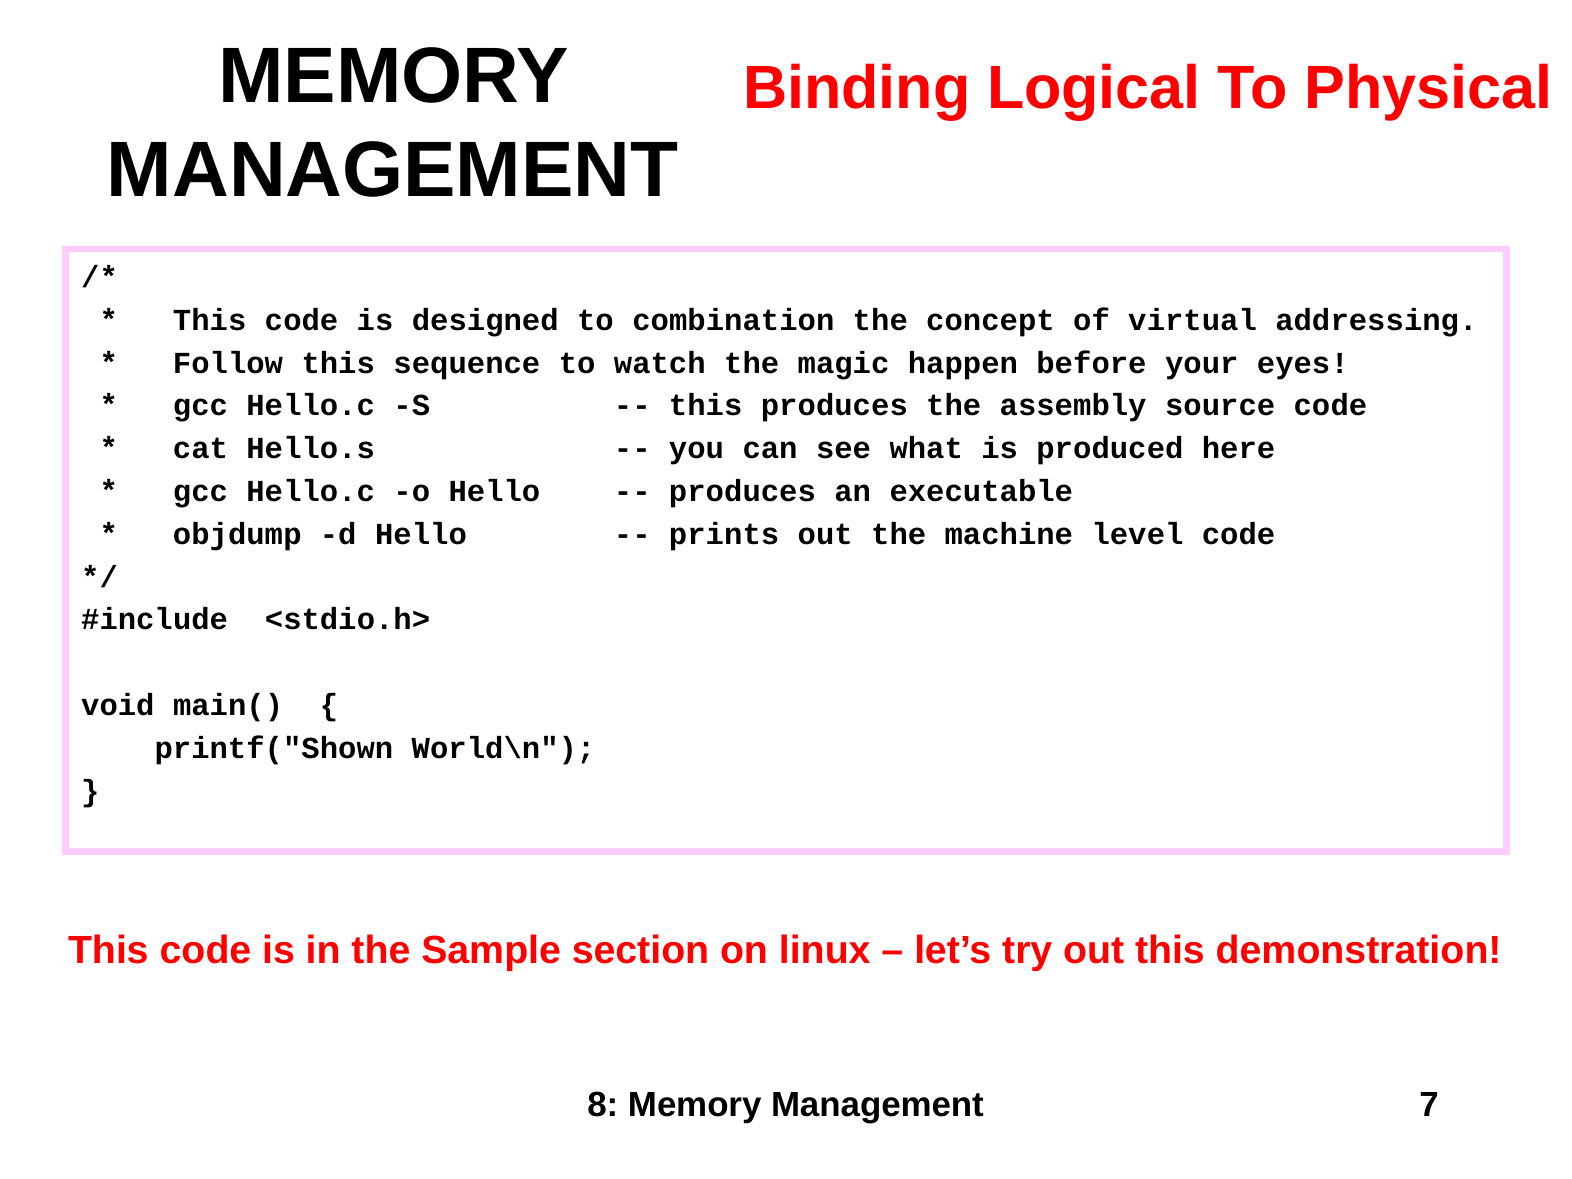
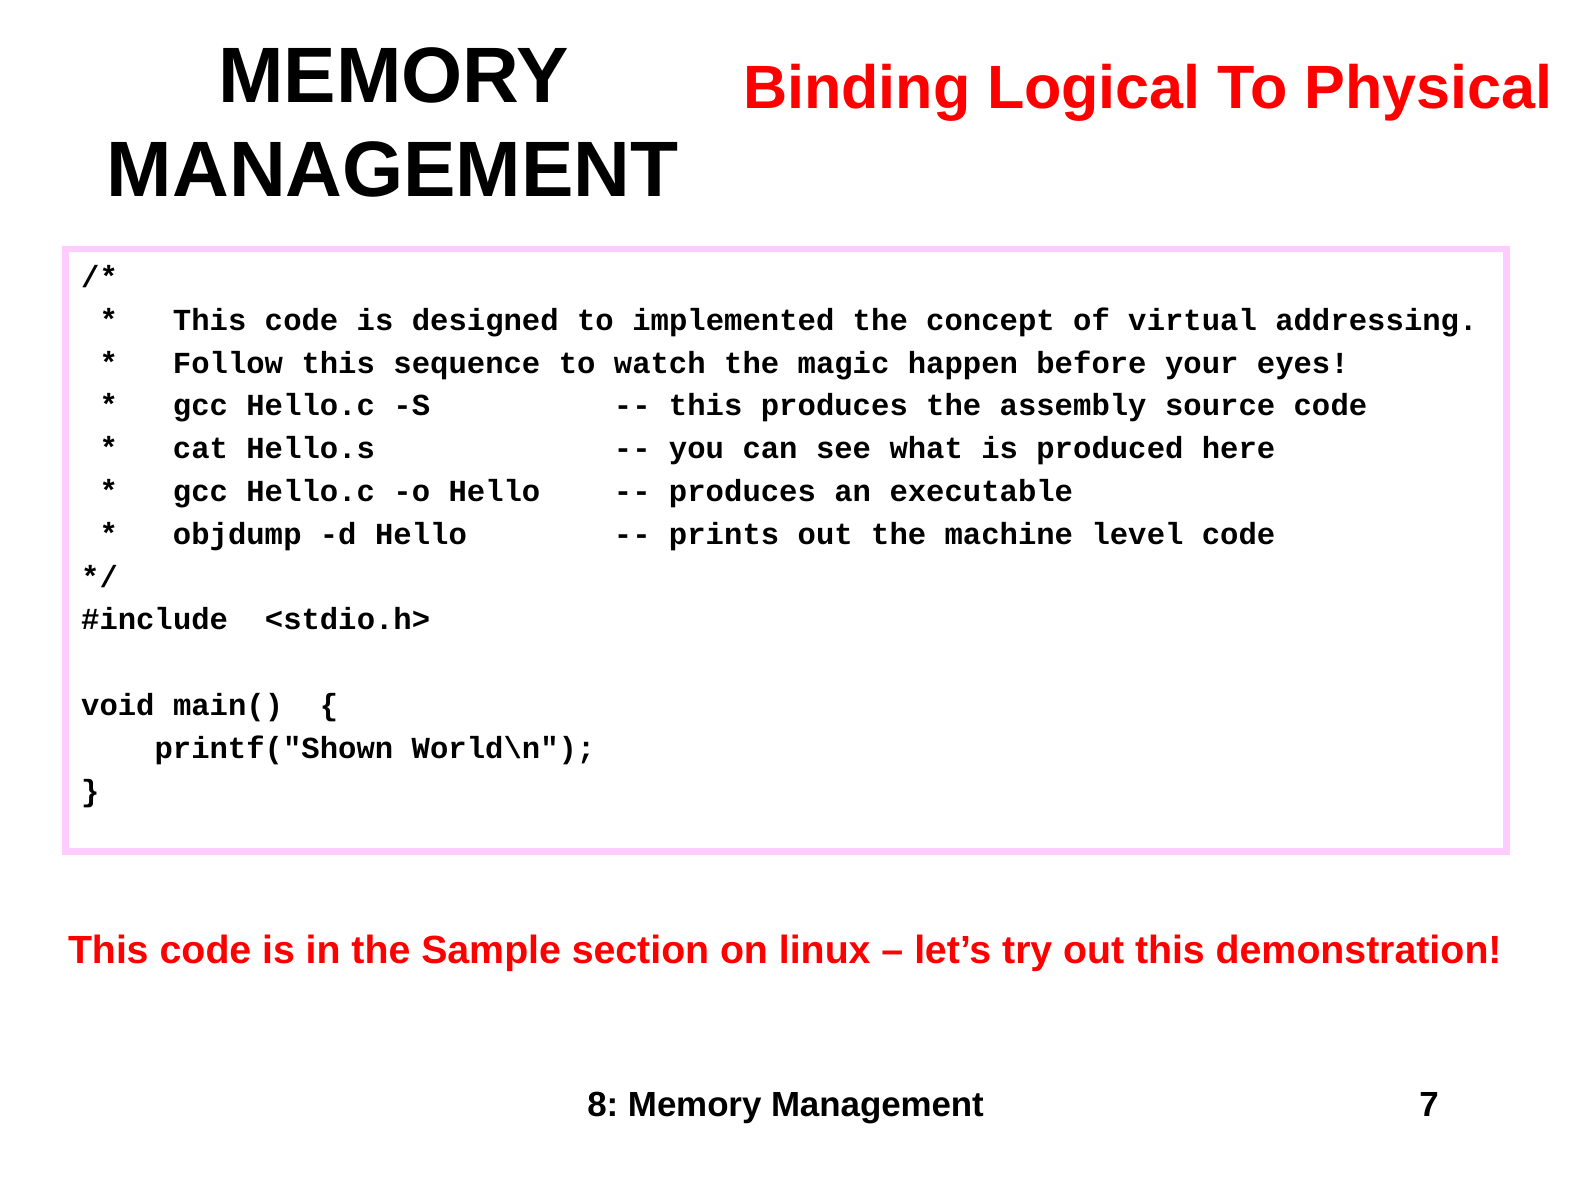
combination: combination -> implemented
